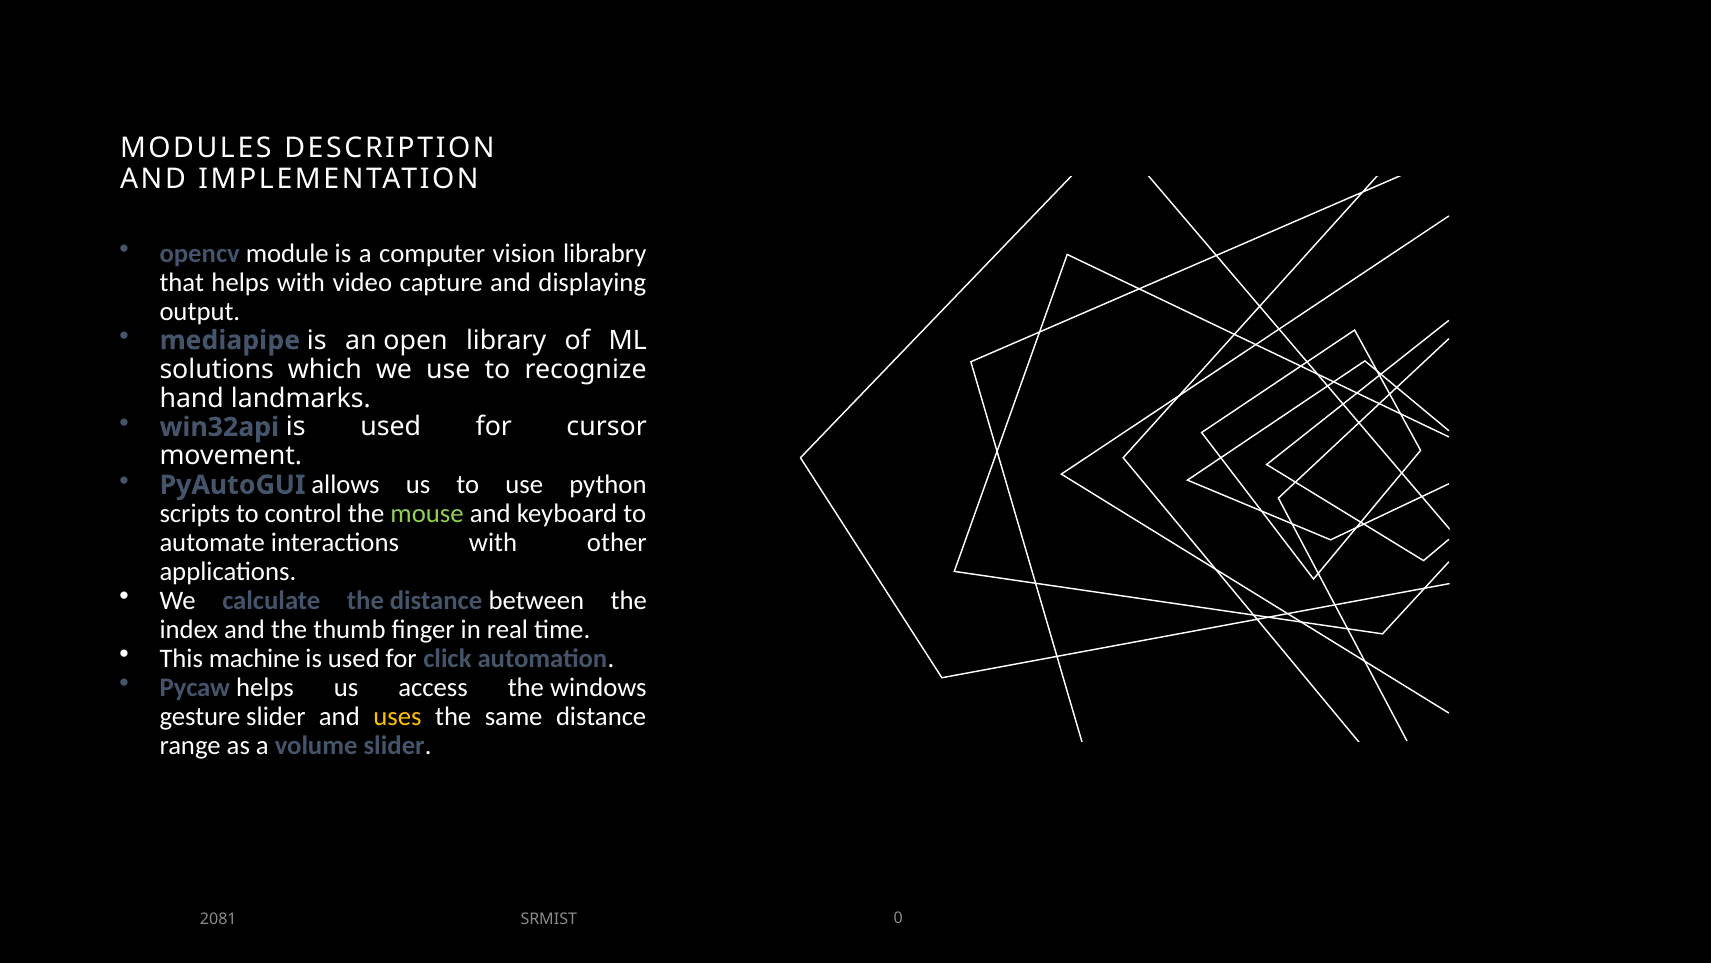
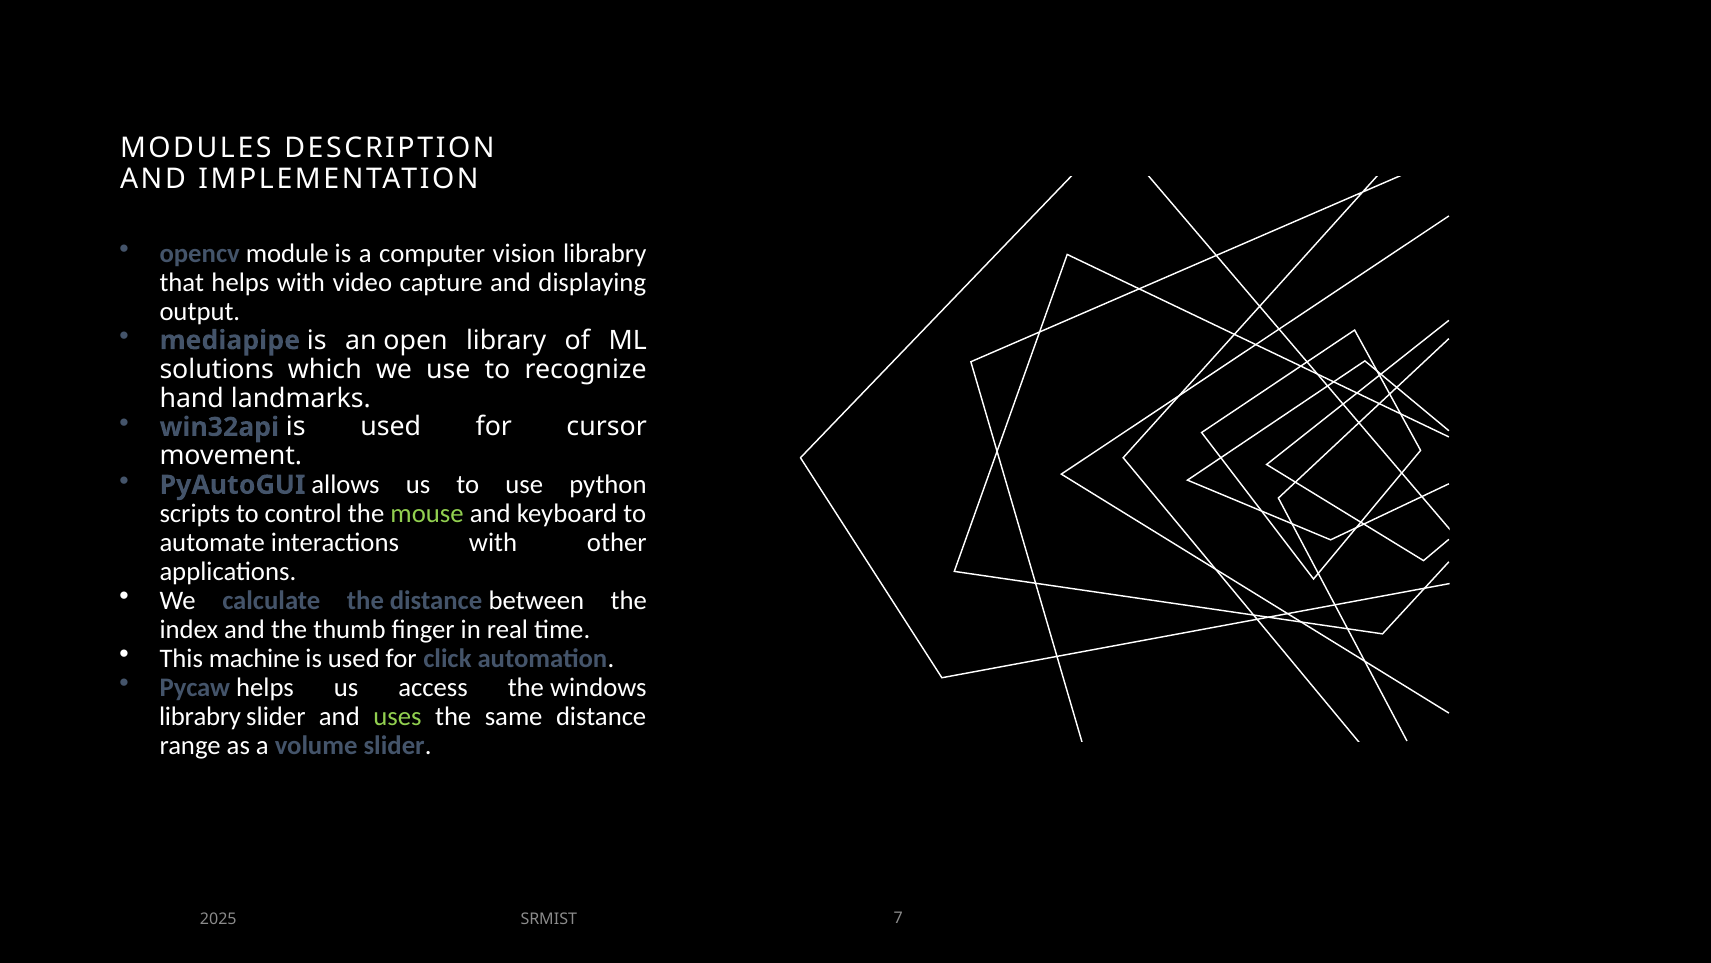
gesture at (200, 716): gesture -> librabry
uses colour: yellow -> light green
2081: 2081 -> 2025
0: 0 -> 7
